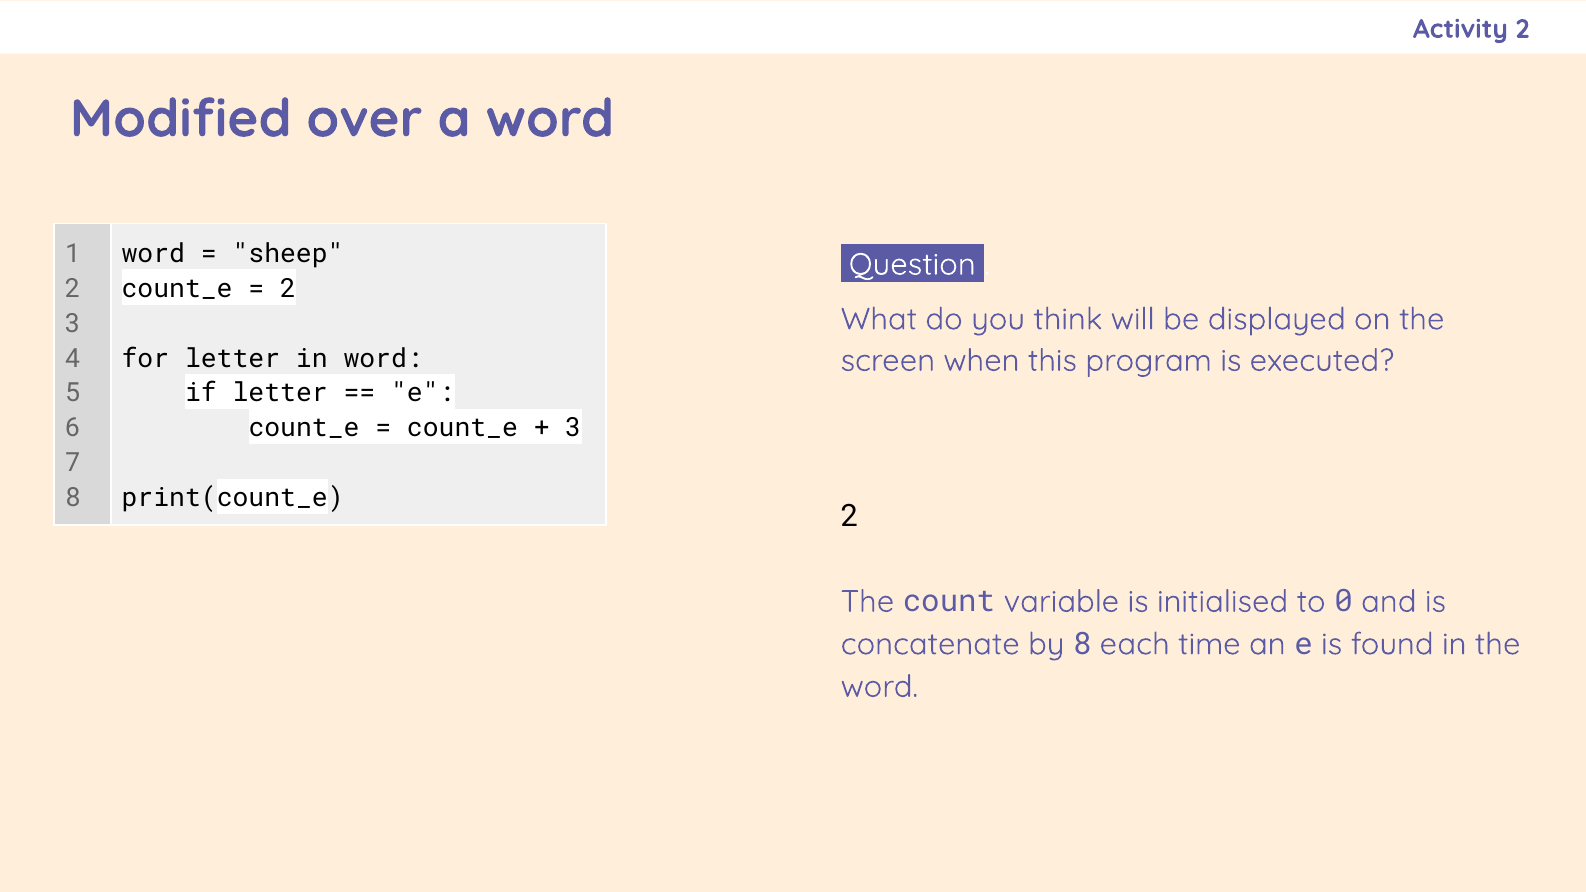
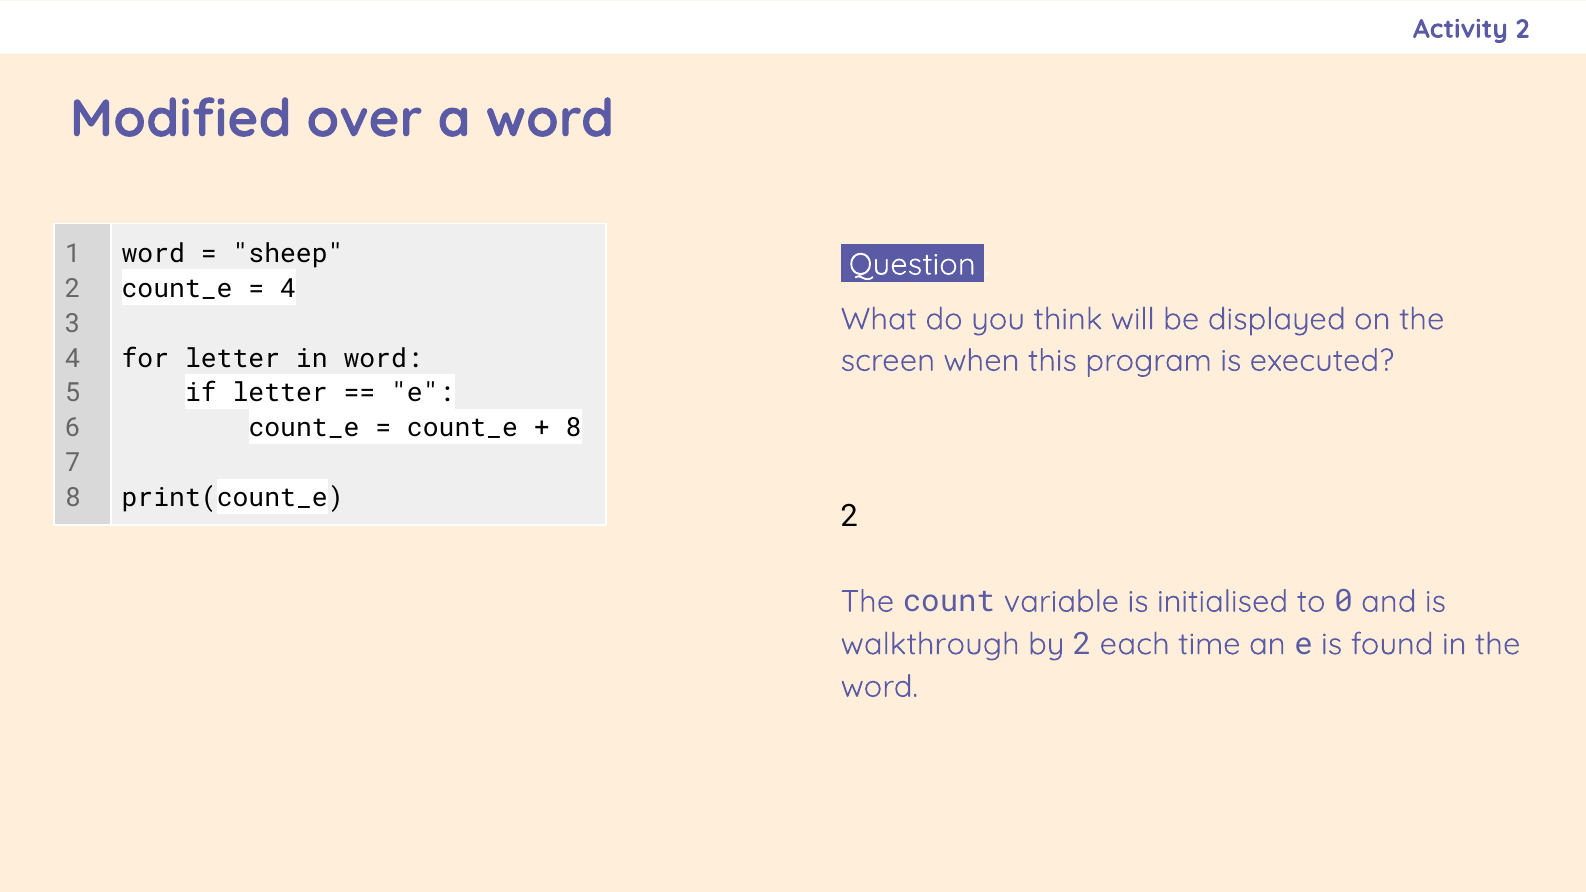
2 at (288, 289): 2 -> 4
3 at (573, 428): 3 -> 8
concatenate: concatenate -> walkthrough
by 8: 8 -> 2
